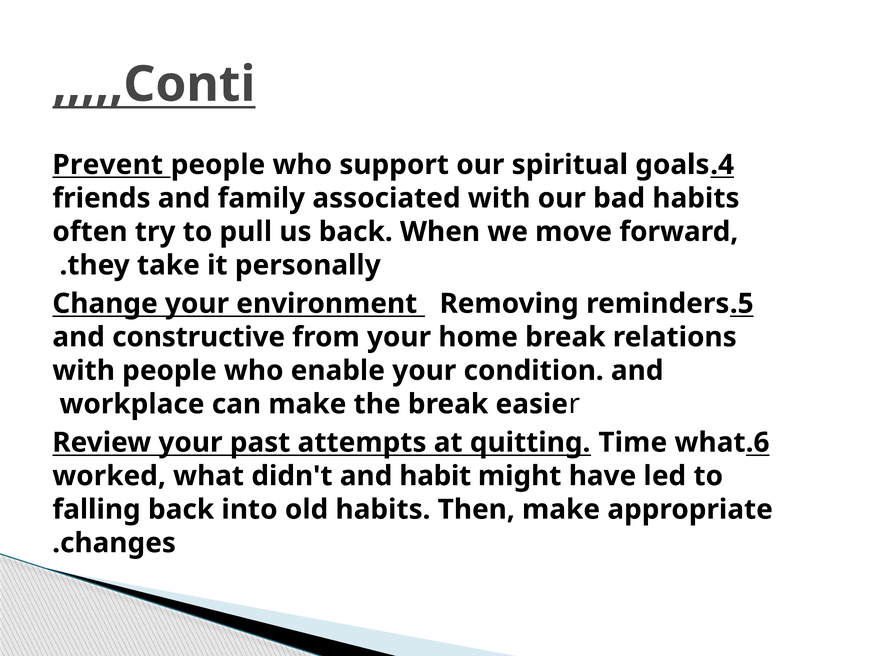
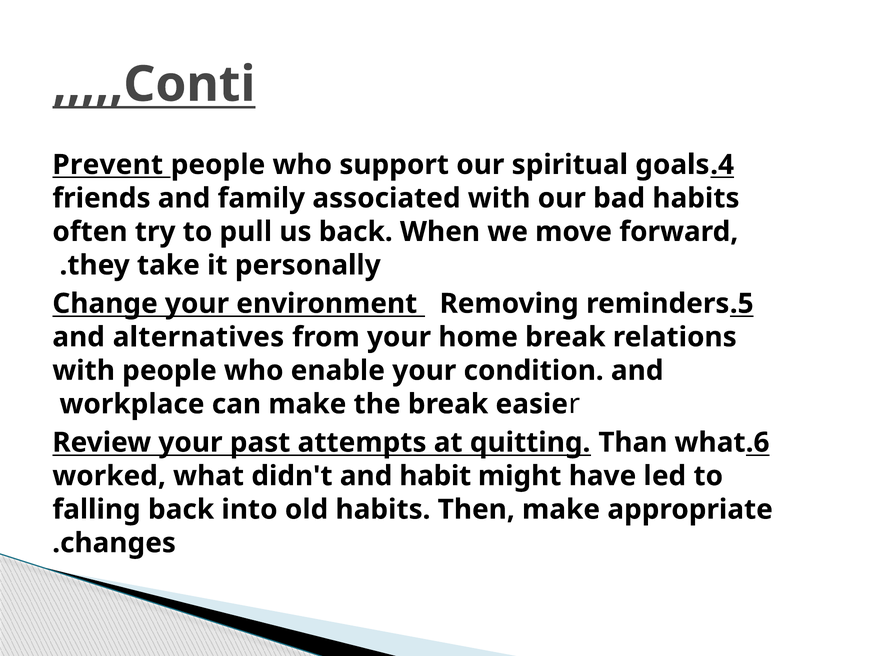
constructive: constructive -> alternatives
Time: Time -> Than
